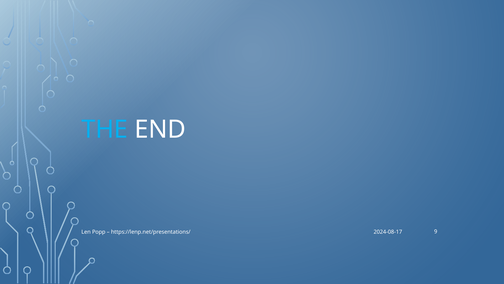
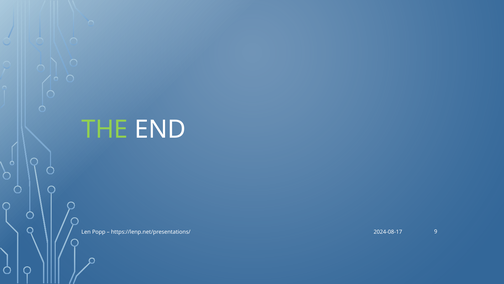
THE colour: light blue -> light green
